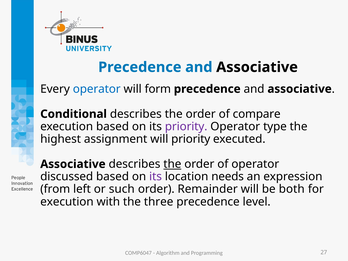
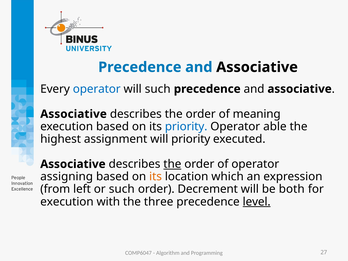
will form: form -> such
Conditional at (74, 114): Conditional -> Associative
compare: compare -> meaning
priority at (186, 127) colour: purple -> blue
type: type -> able
discussed: discussed -> assigning
its at (156, 177) colour: purple -> orange
needs: needs -> which
Remainder: Remainder -> Decrement
level underline: none -> present
